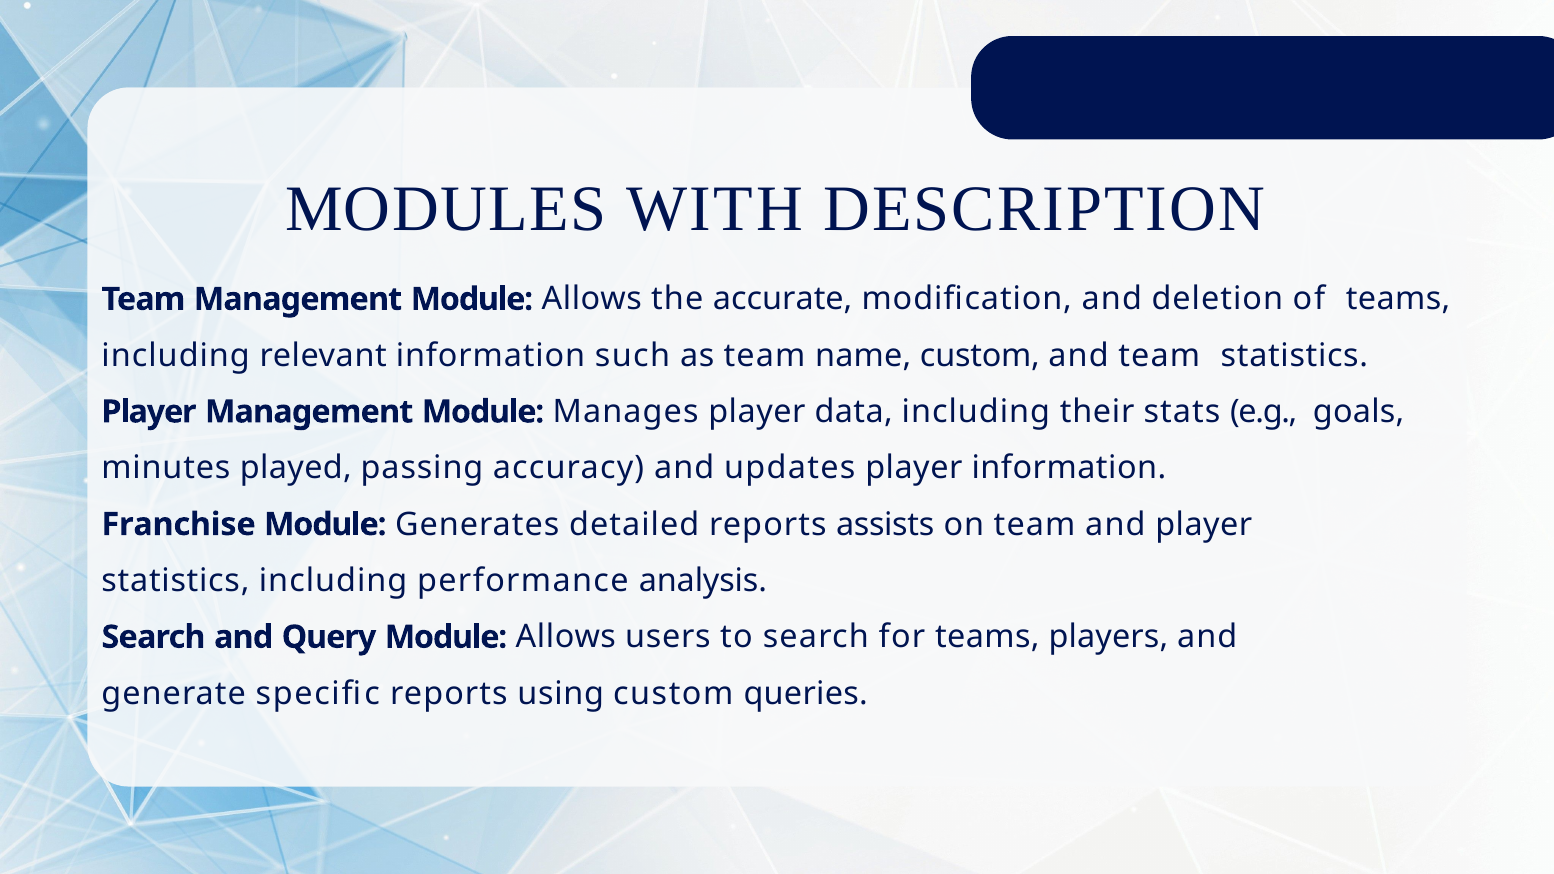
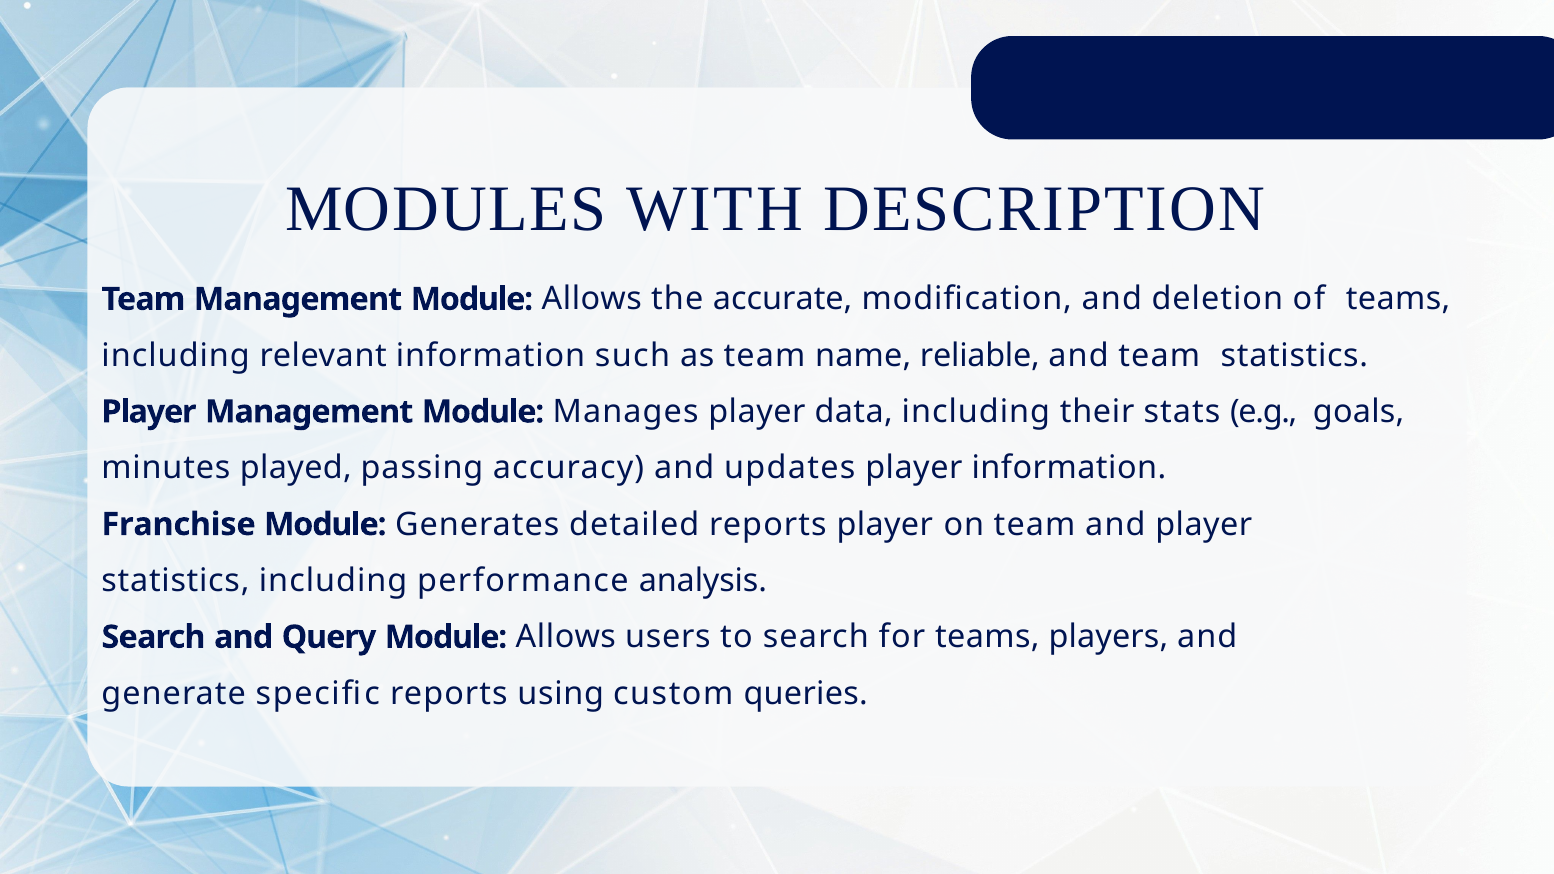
name custom: custom -> reliable
reports assists: assists -> player
